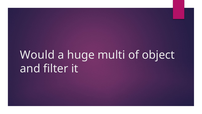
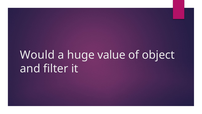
multi: multi -> value
